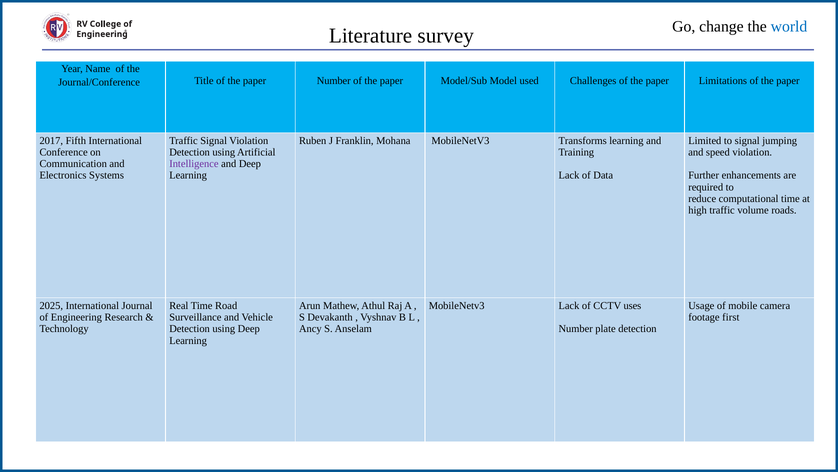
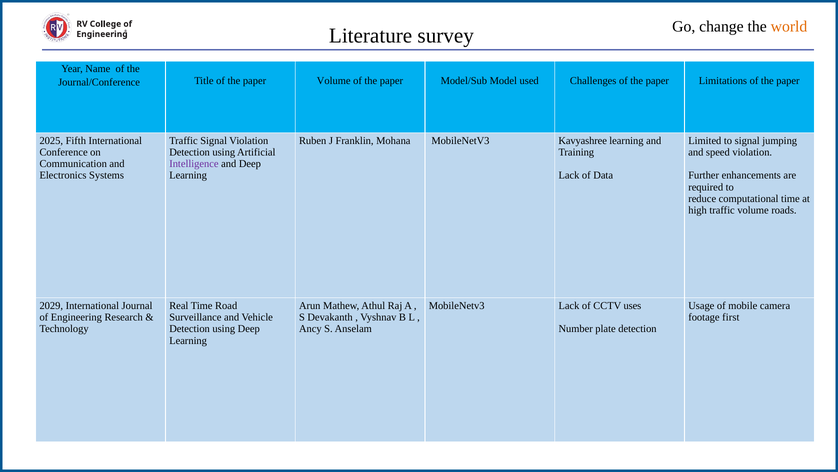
world colour: blue -> orange
paper Number: Number -> Volume
2017: 2017 -> 2025
Transforms: Transforms -> Kavyashree
2025: 2025 -> 2029
